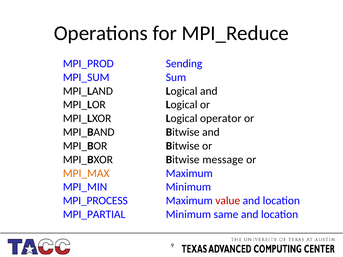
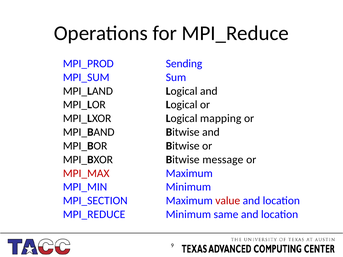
operator: operator -> mapping
MPI_MAX colour: orange -> red
MPI_PROCESS: MPI_PROCESS -> MPI_SECTION
MPI_PARTIAL at (94, 215): MPI_PARTIAL -> MPI_REDUCE
